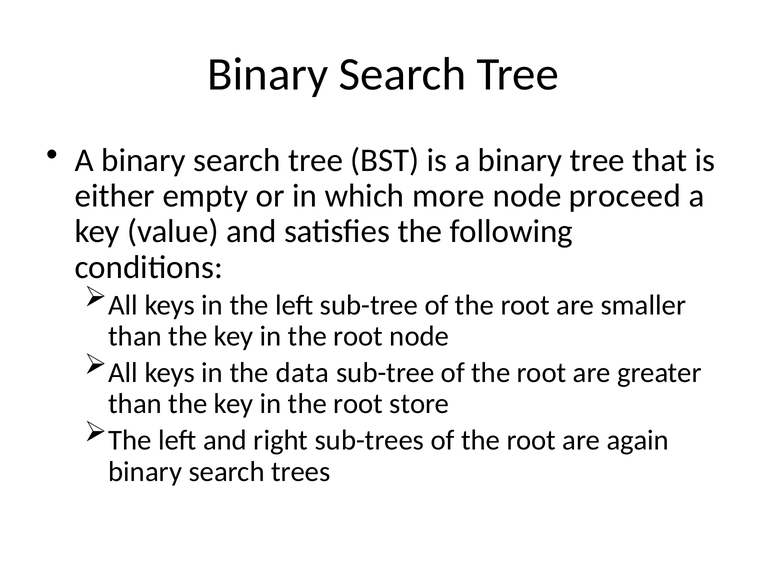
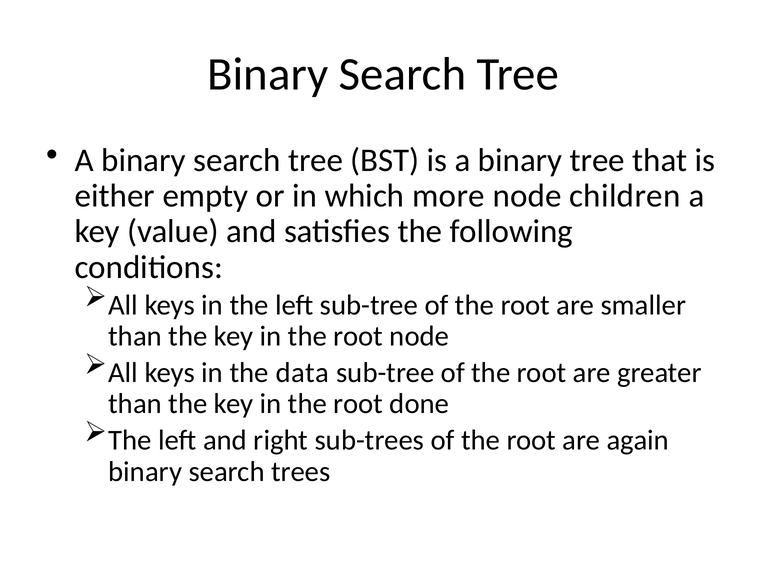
proceed: proceed -> children
store: store -> done
